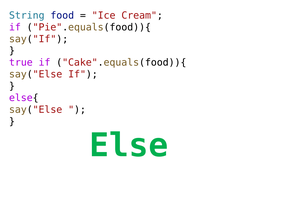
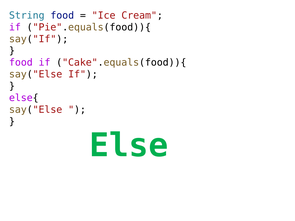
true at (21, 63): true -> food
